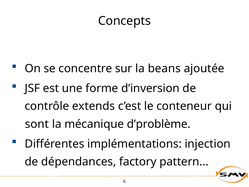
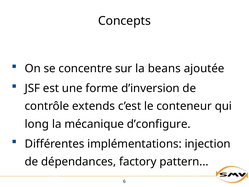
sont: sont -> long
d’problème: d’problème -> d’configure
